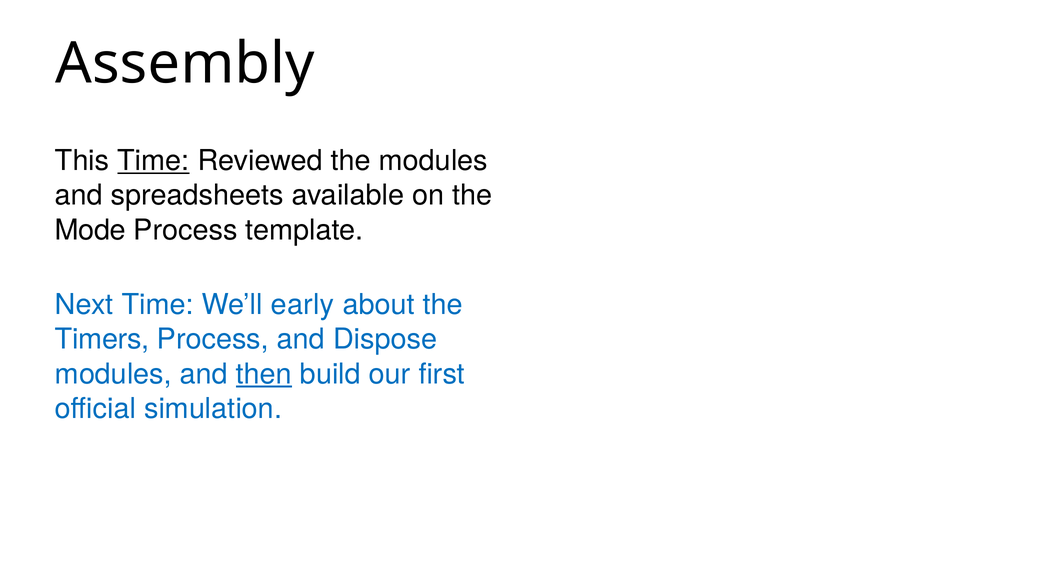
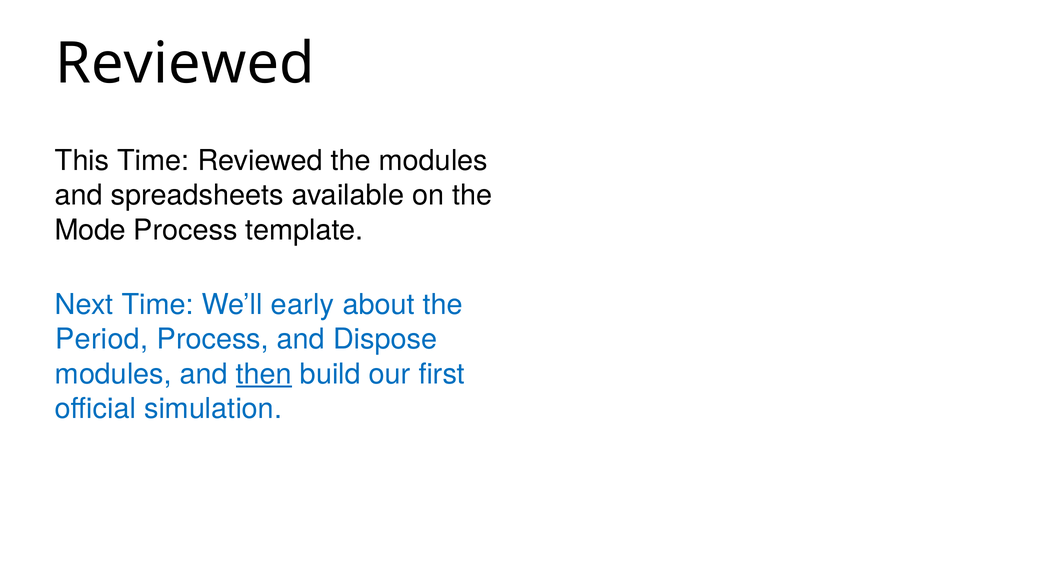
Assembly at (185, 64): Assembly -> Reviewed
Time at (153, 161) underline: present -> none
Timers: Timers -> Period
